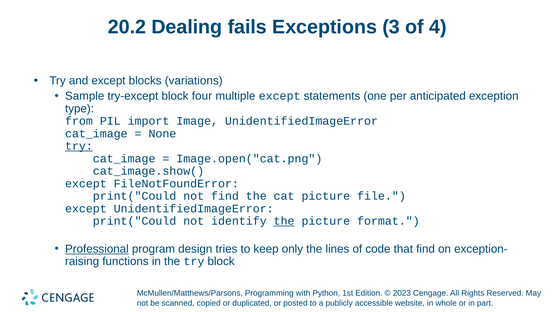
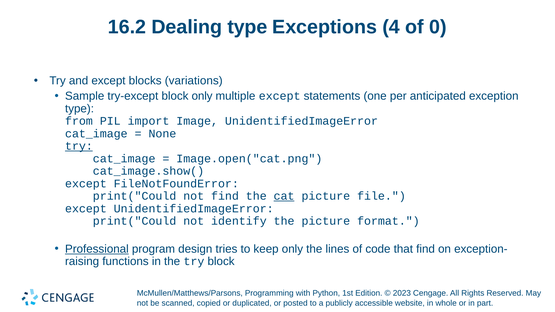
20.2: 20.2 -> 16.2
Dealing fails: fails -> type
3: 3 -> 4
4: 4 -> 0
block four: four -> only
cat underline: none -> present
the at (284, 221) underline: present -> none
